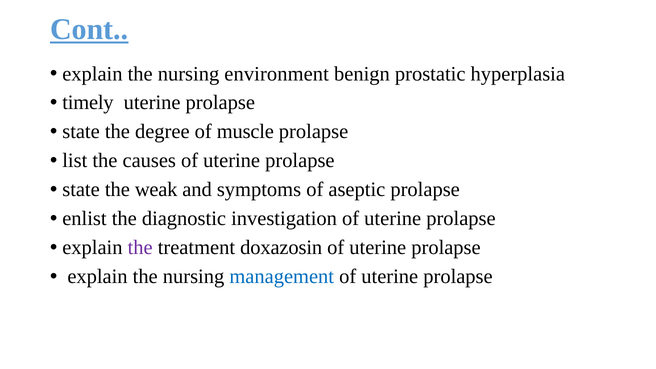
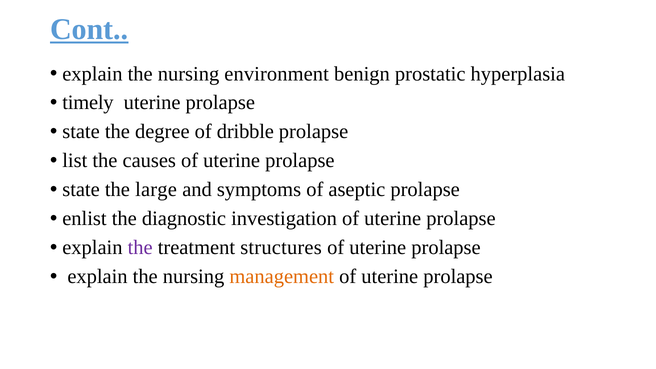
muscle: muscle -> dribble
weak: weak -> large
doxazosin: doxazosin -> structures
management colour: blue -> orange
